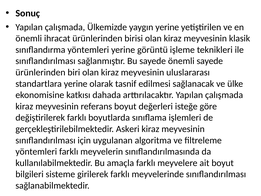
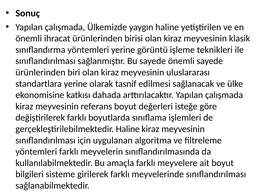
yaygın yerine: yerine -> haline
gerçekleştirilebilmektedir Askeri: Askeri -> Haline
